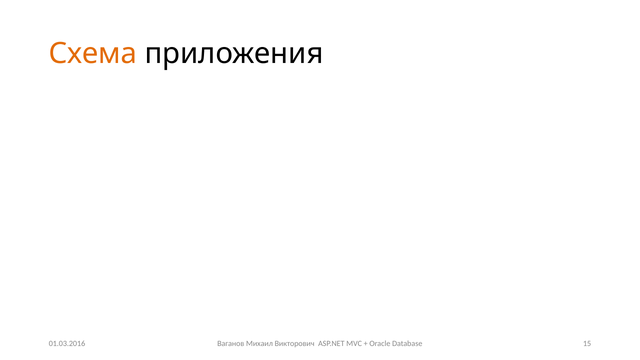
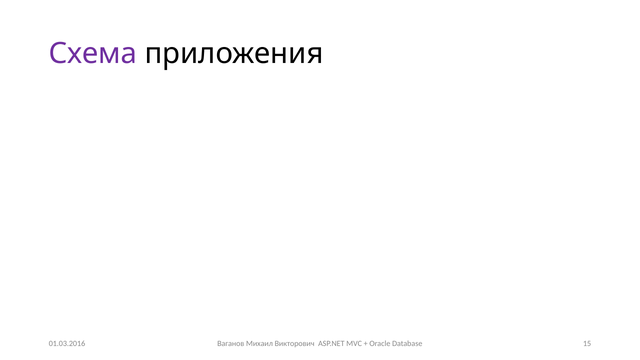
Схема colour: orange -> purple
